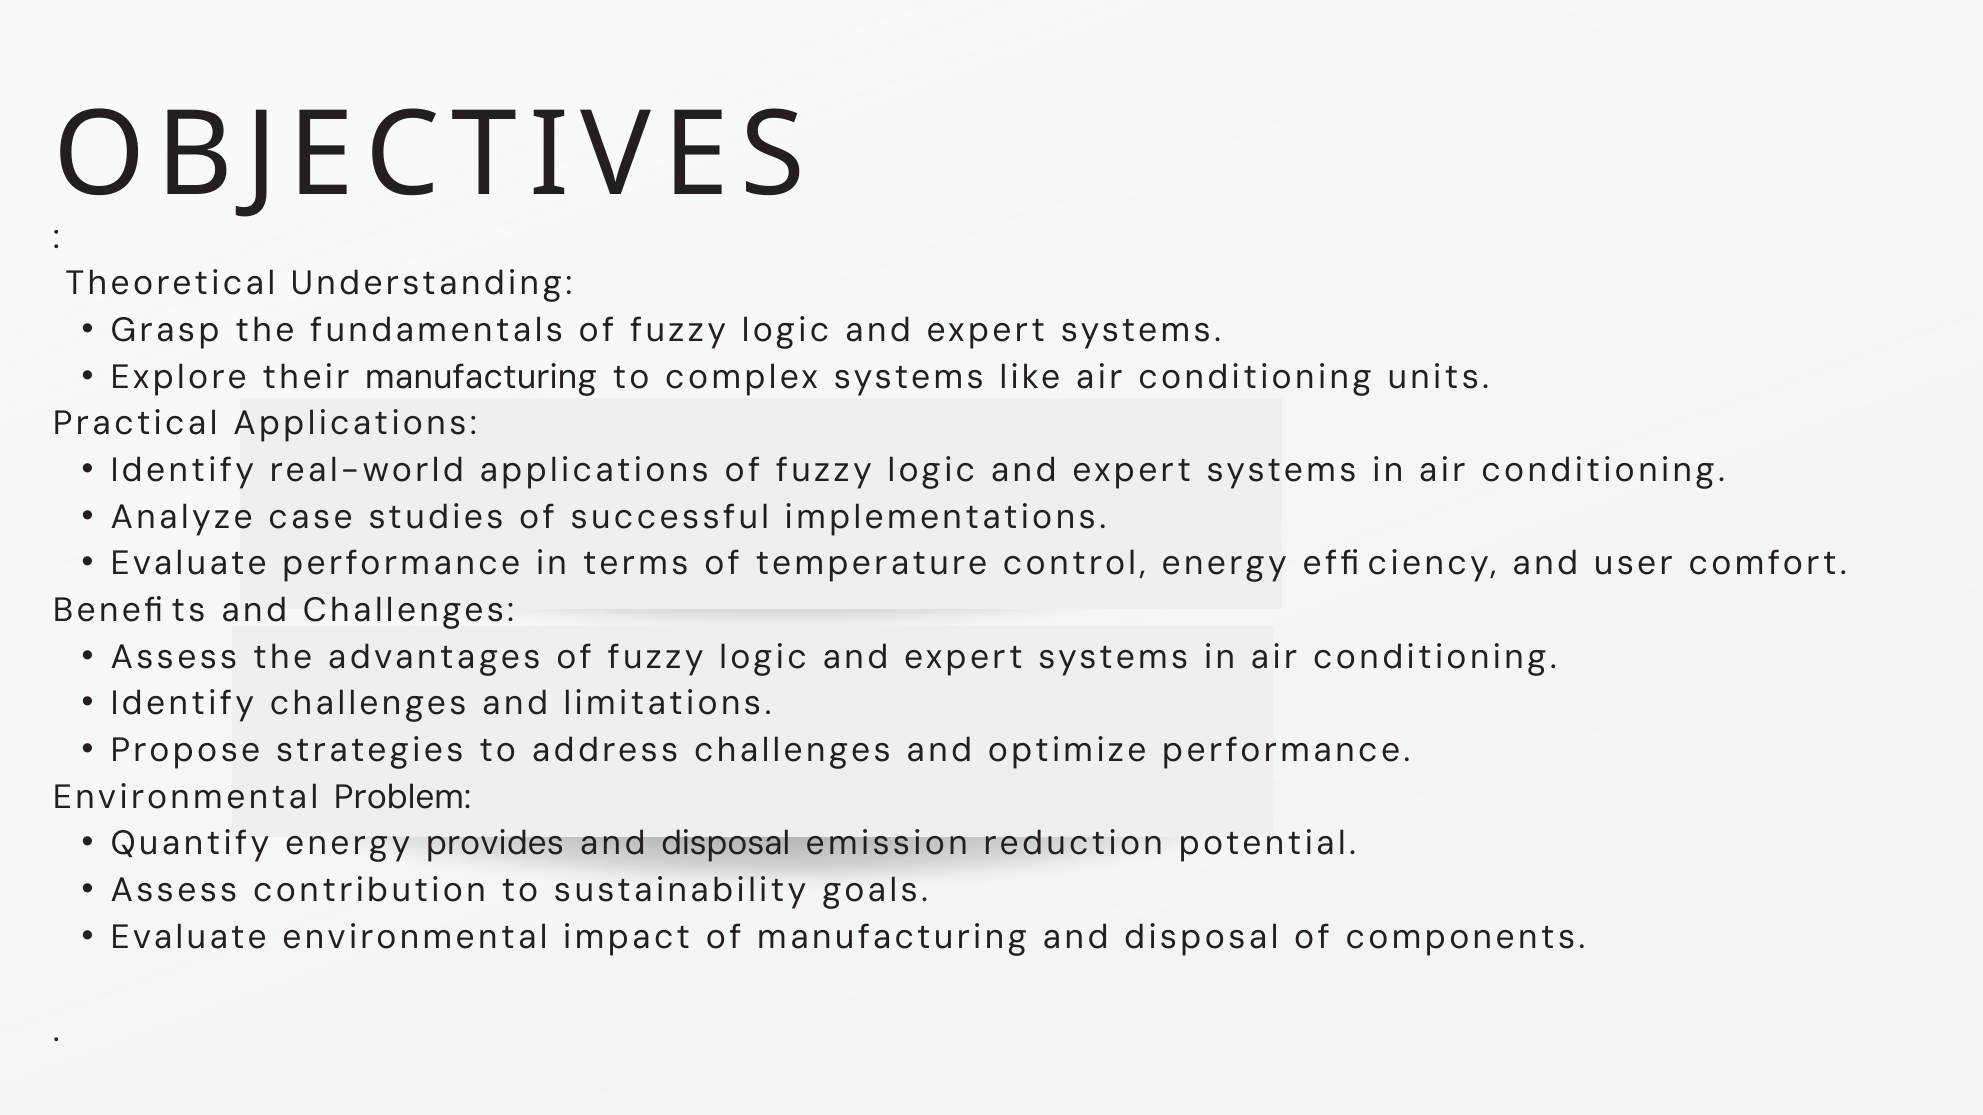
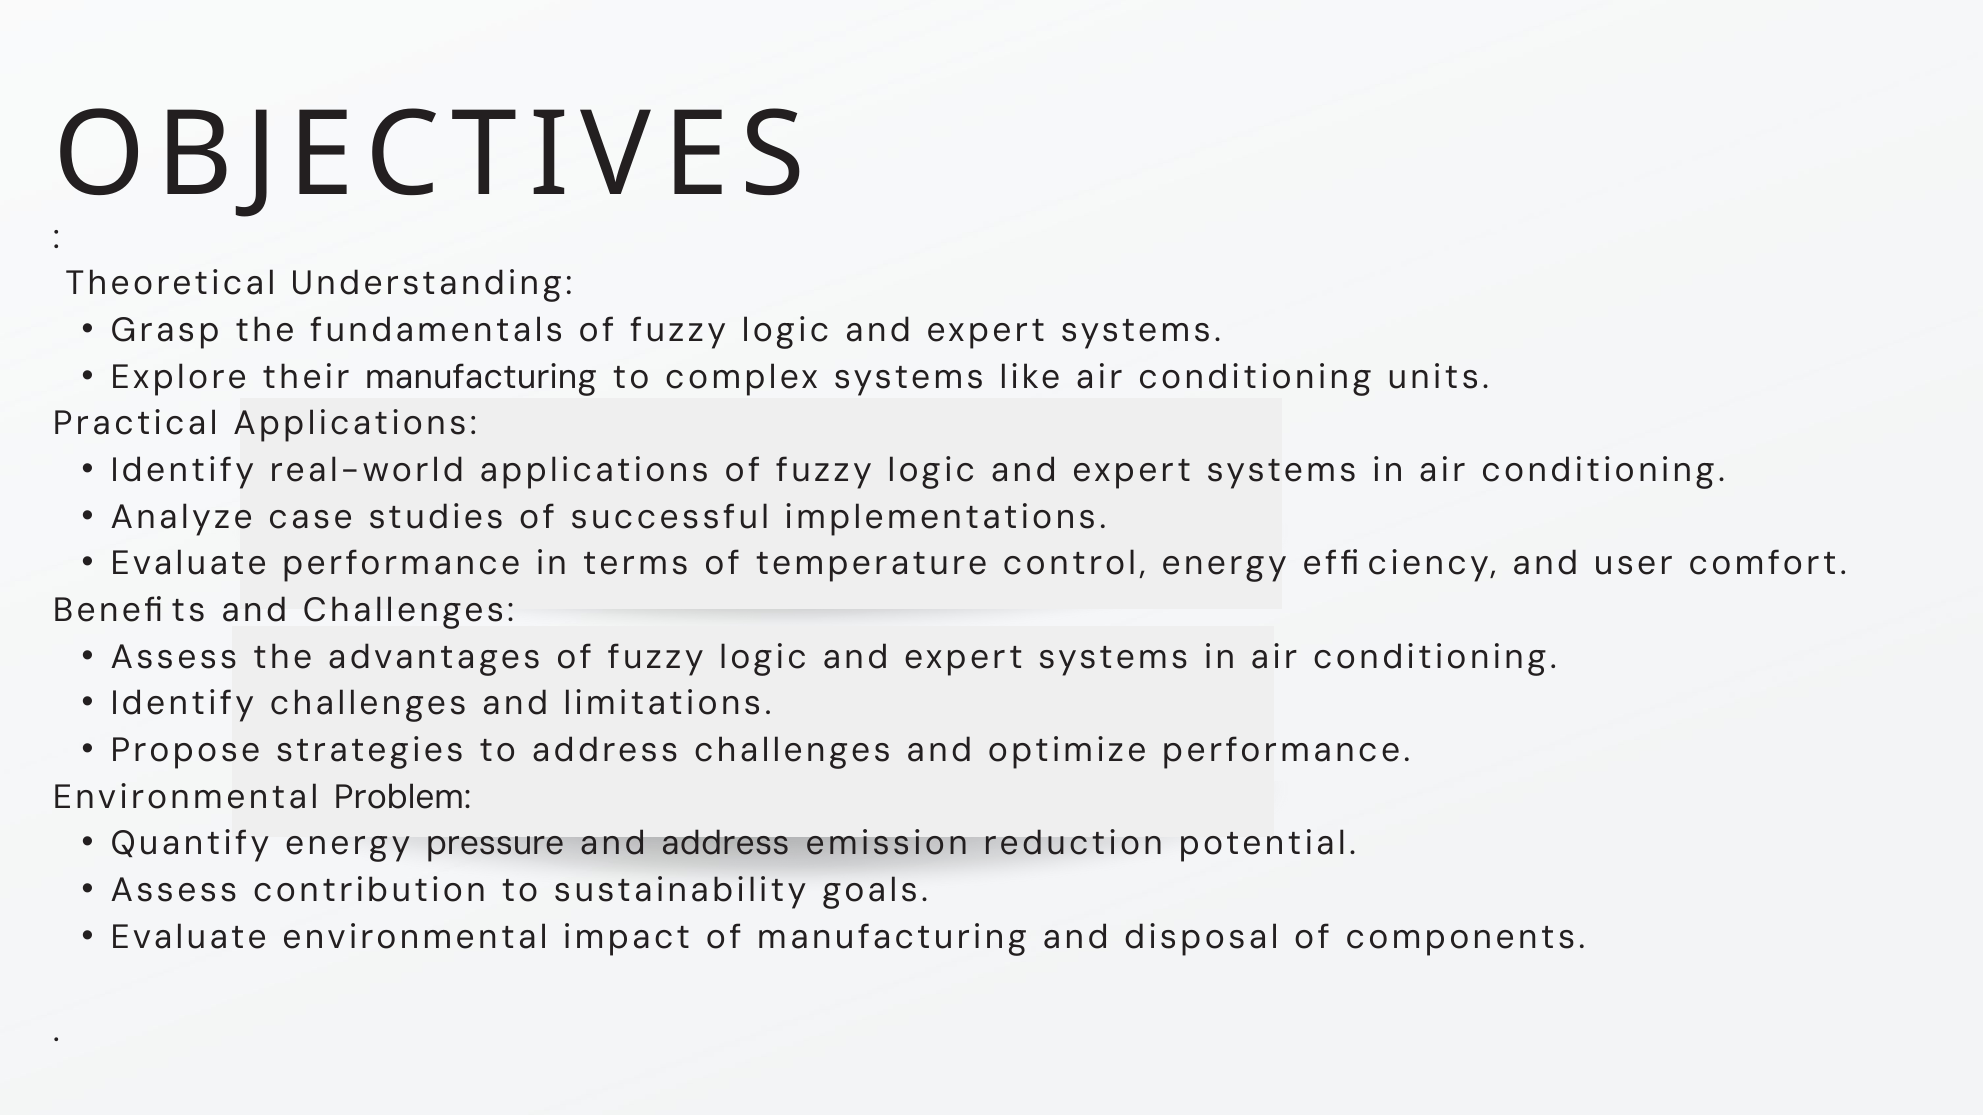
provides: provides -> pressure
disposal at (726, 844): disposal -> address
